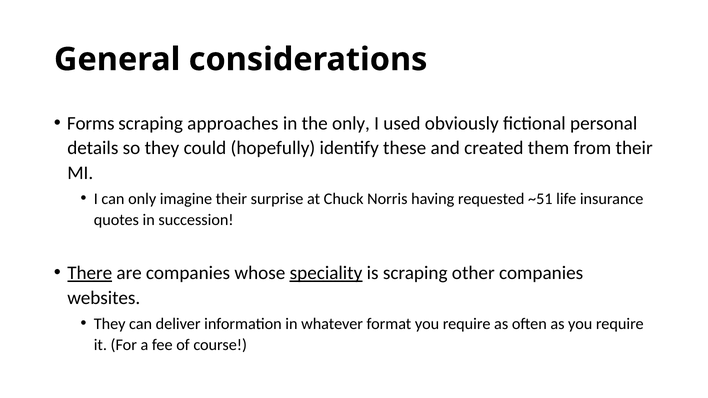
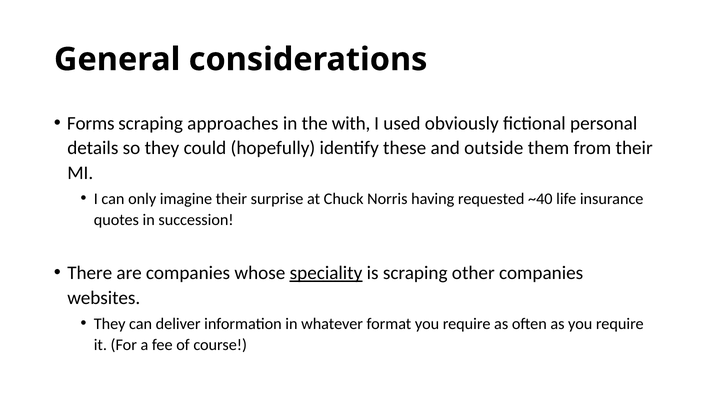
the only: only -> with
created: created -> outside
~51: ~51 -> ~40
There underline: present -> none
